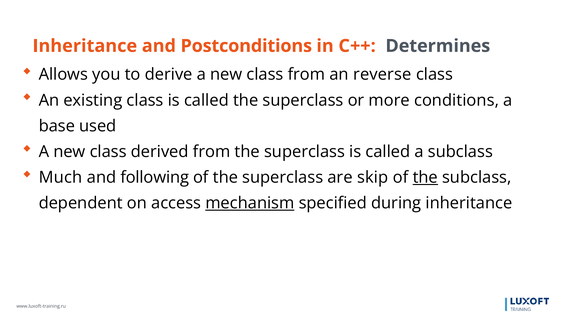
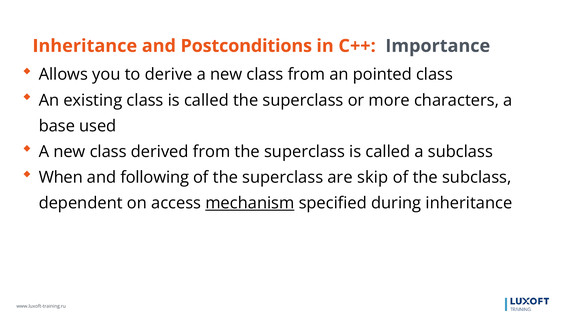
Determines: Determines -> Importance
reverse: reverse -> pointed
conditions: conditions -> characters
Much: Much -> When
the at (425, 177) underline: present -> none
